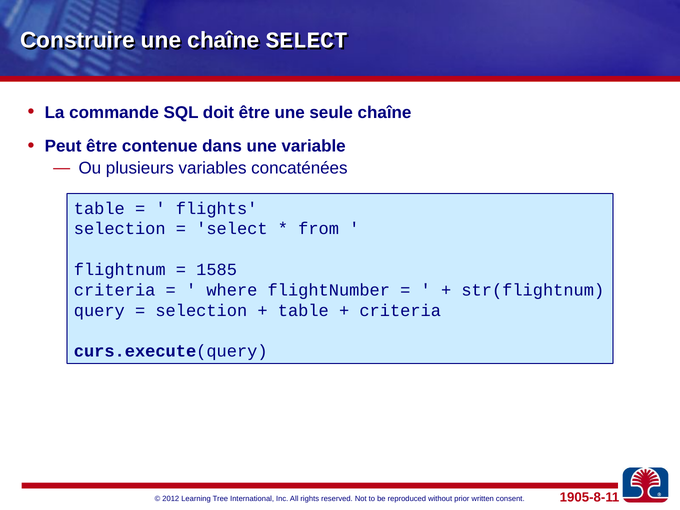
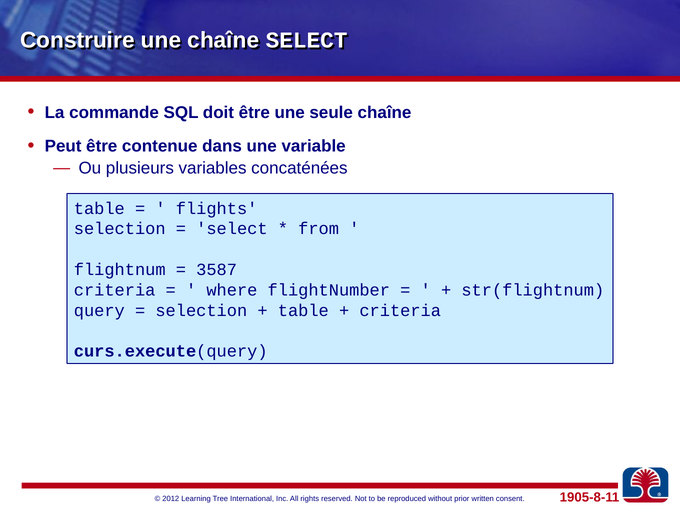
1585: 1585 -> 3587
